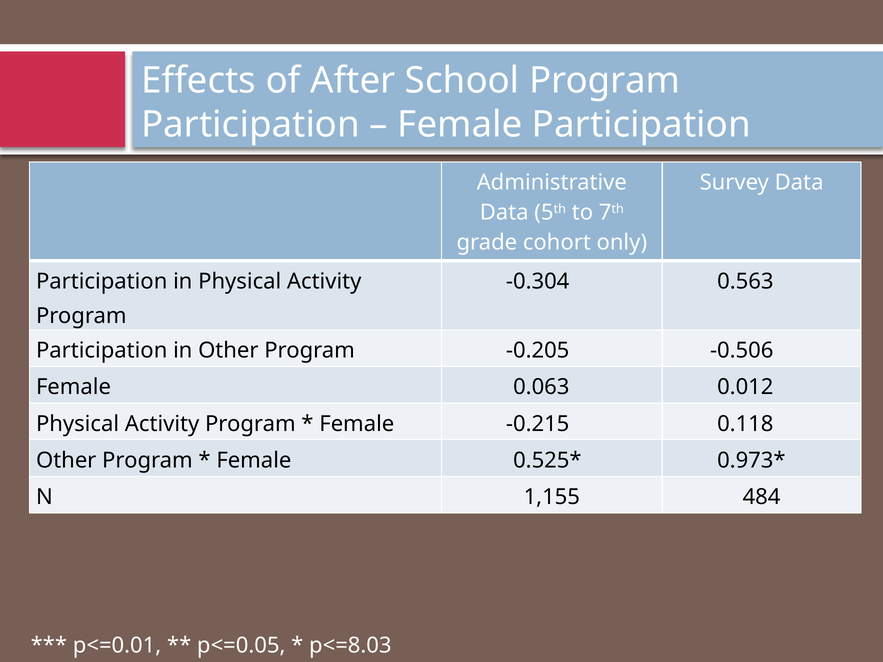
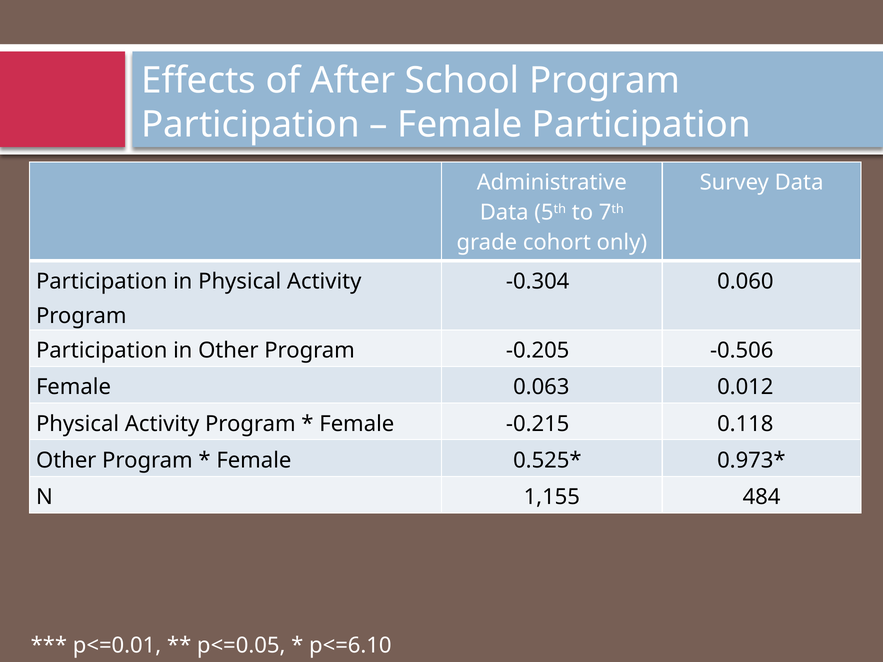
0.563: 0.563 -> 0.060
p<=8.03: p<=8.03 -> p<=6.10
